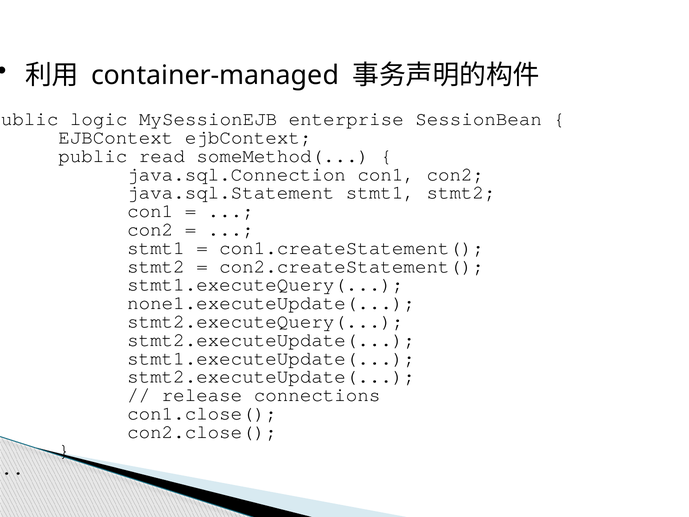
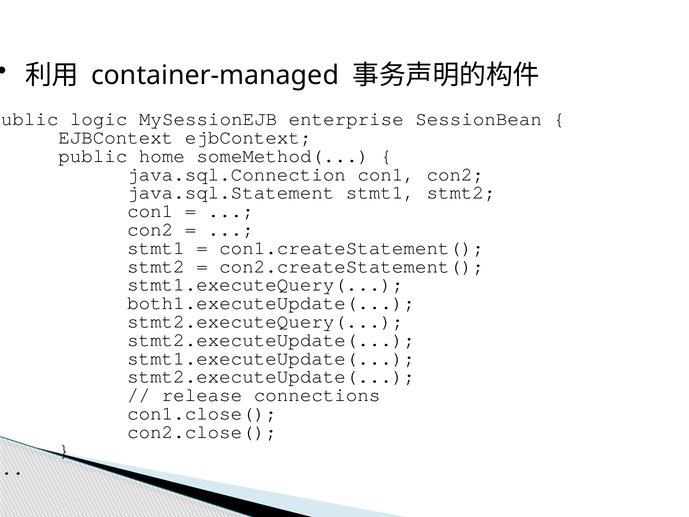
read: read -> home
none1.executeUpdate(: none1.executeUpdate( -> both1.executeUpdate(
